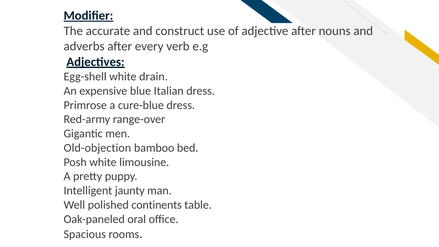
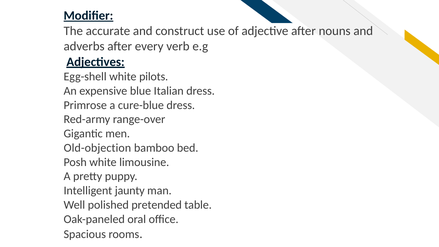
drain: drain -> pilots
continents: continents -> pretended
